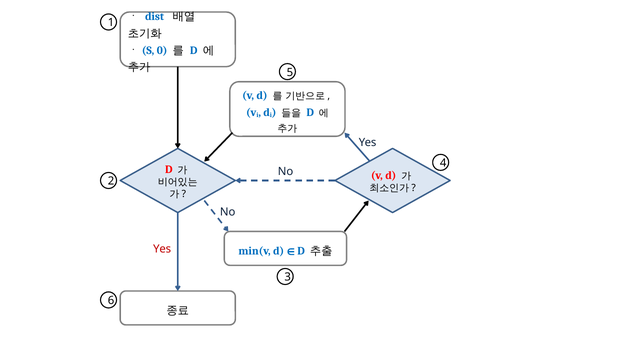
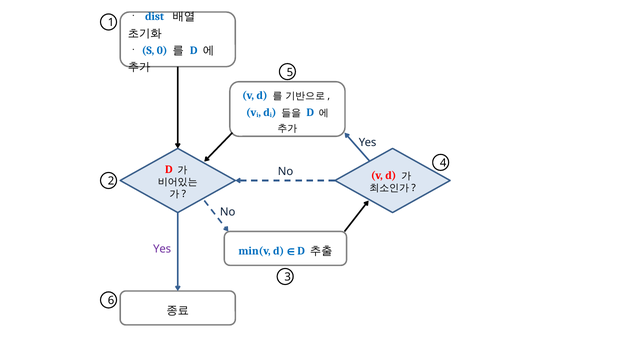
Yes at (162, 249) colour: red -> purple
